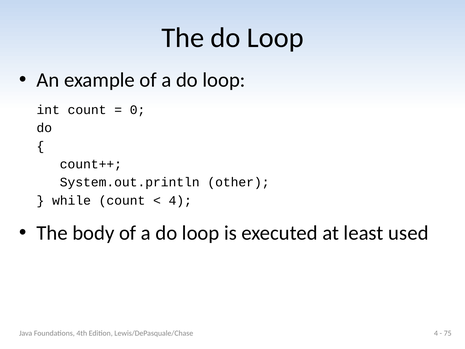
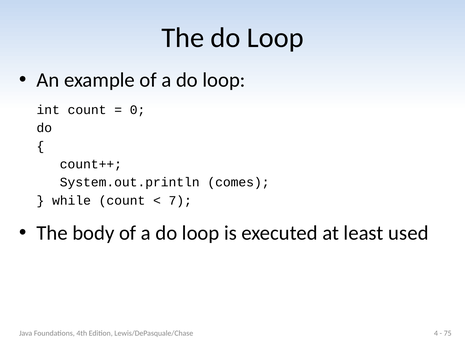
other: other -> comes
4 at (180, 200): 4 -> 7
